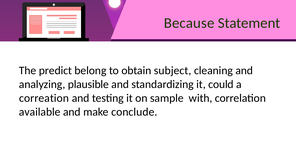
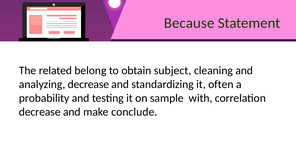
predict: predict -> related
analyzing plausible: plausible -> decrease
could: could -> often
correation: correation -> probability
available at (40, 112): available -> decrease
